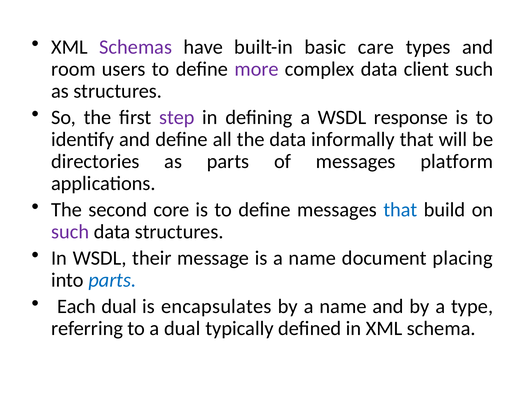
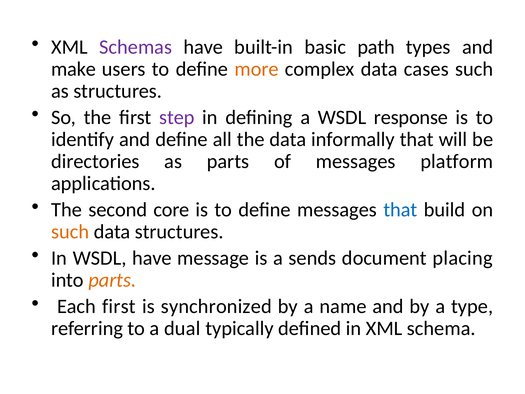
care: care -> path
room: room -> make
more colour: purple -> orange
client: client -> cases
such at (70, 232) colour: purple -> orange
WSDL their: their -> have
is a name: name -> sends
parts at (112, 280) colour: blue -> orange
Each dual: dual -> first
encapsulates: encapsulates -> synchronized
